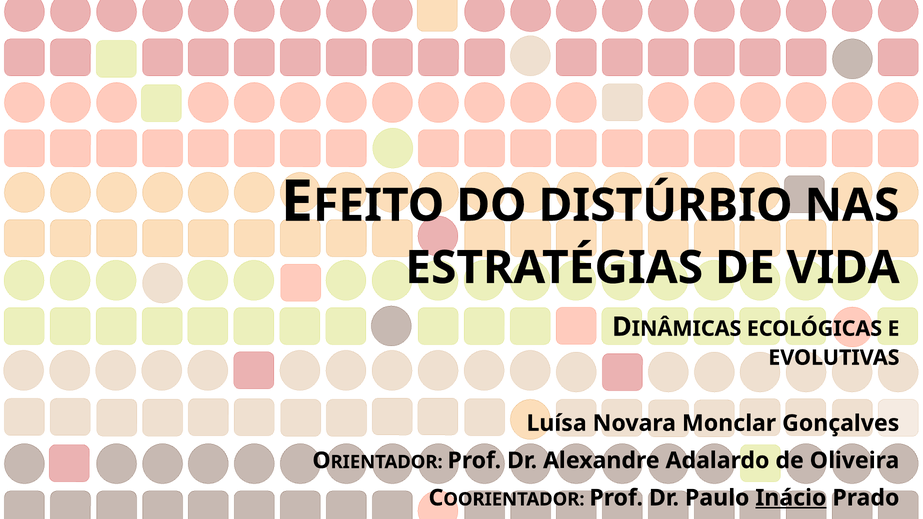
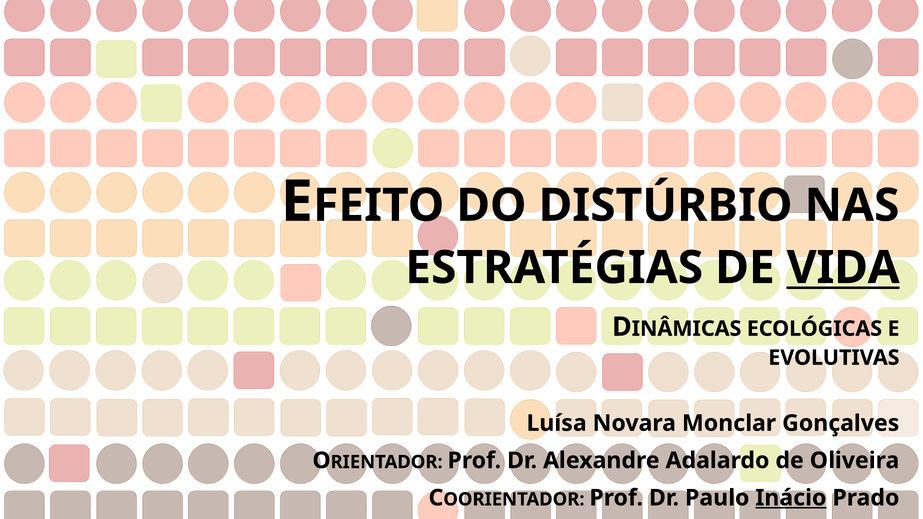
VIDA underline: none -> present
